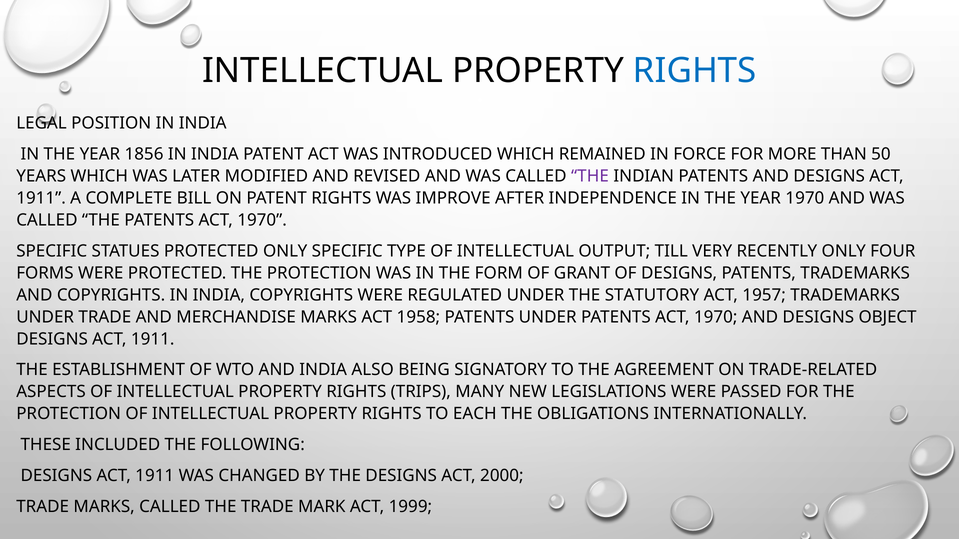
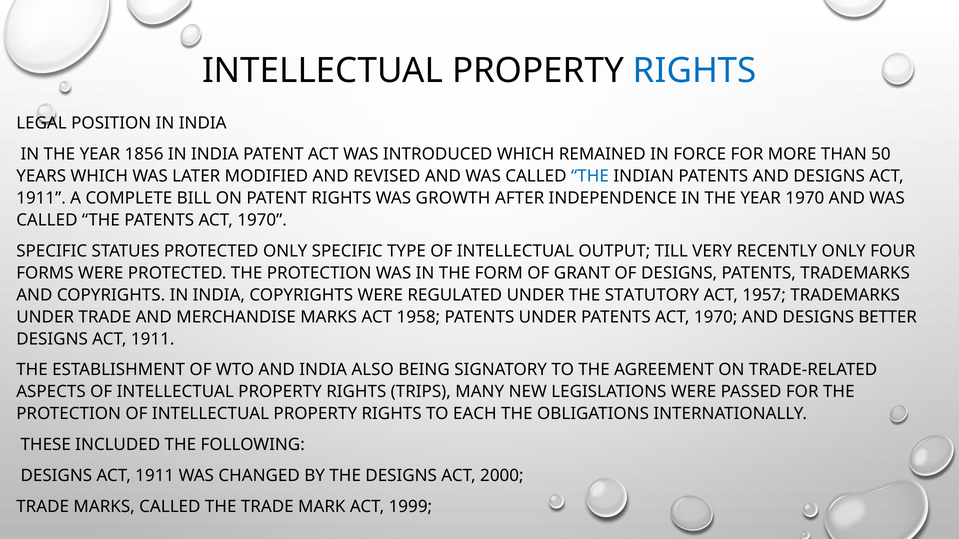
THE at (590, 176) colour: purple -> blue
IMPROVE: IMPROVE -> GROWTH
OBJECT: OBJECT -> BETTER
